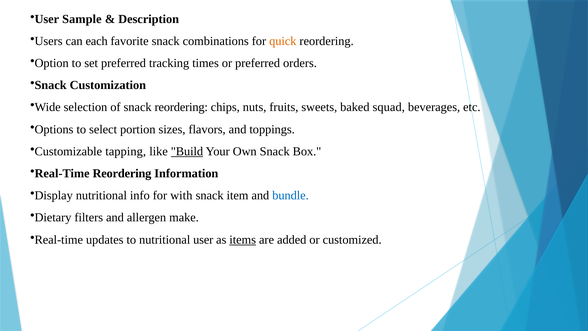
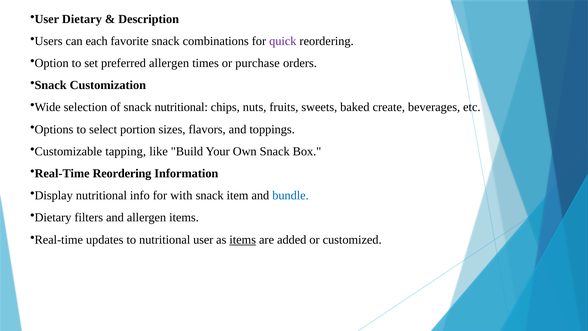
User Sample: Sample -> Dietary
quick colour: orange -> purple
preferred tracking: tracking -> allergen
or preferred: preferred -> purchase
snack reordering: reordering -> nutritional
squad: squad -> create
Build underline: present -> none
allergen make: make -> items
